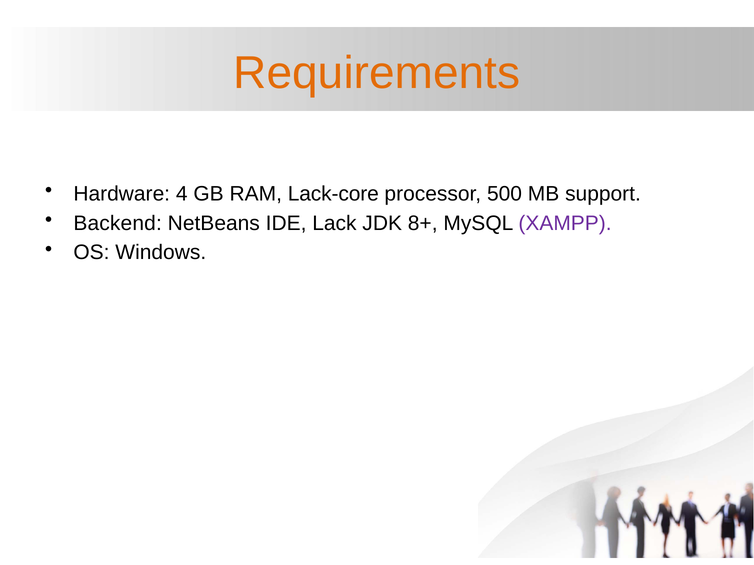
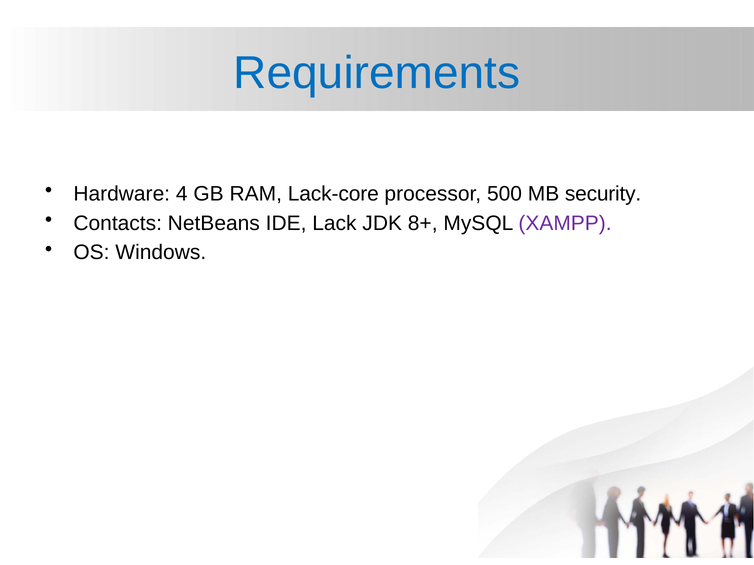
Requirements colour: orange -> blue
support: support -> security
Backend: Backend -> Contacts
